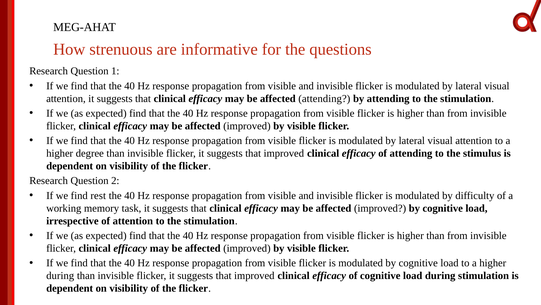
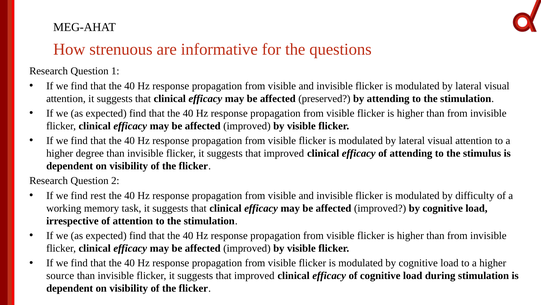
affected attending: attending -> preserved
during at (60, 275): during -> source
